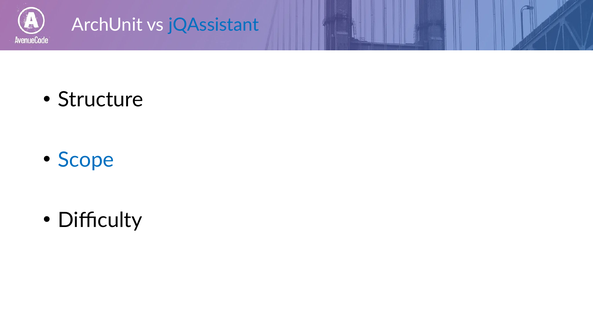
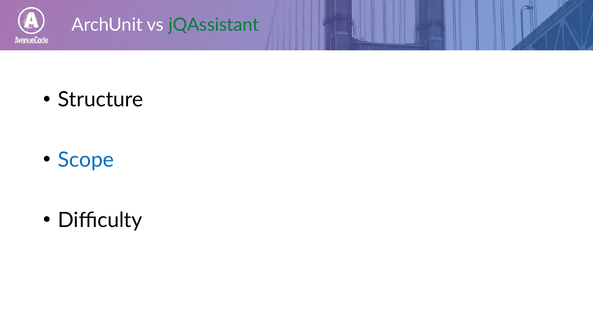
jQAssistant colour: blue -> green
